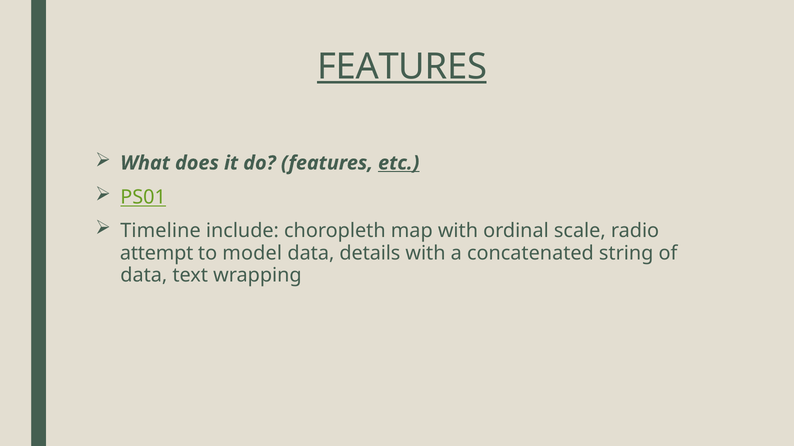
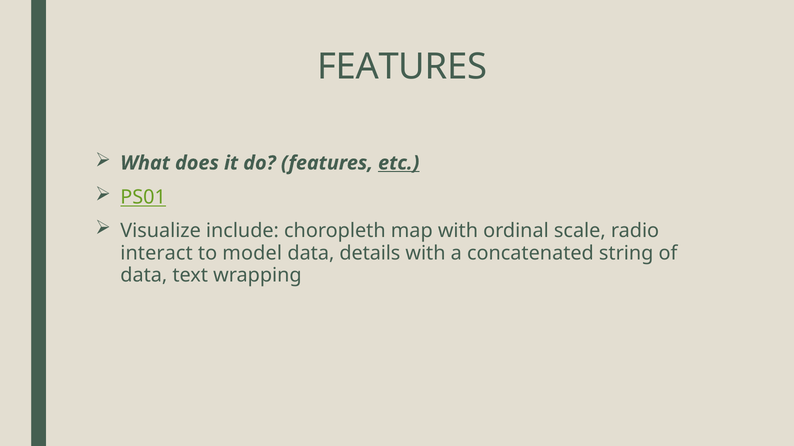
FEATURES at (402, 67) underline: present -> none
Timeline: Timeline -> Visualize
attempt: attempt -> interact
